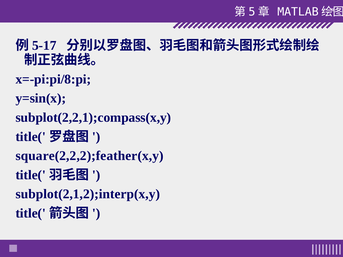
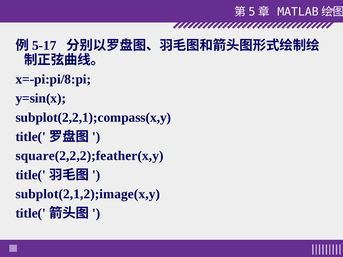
subplot(2,1,2);interp(x,y: subplot(2,1,2);interp(x,y -> subplot(2,1,2);image(x,y
